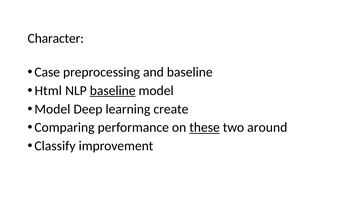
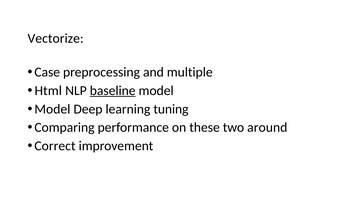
Character: Character -> Vectorize
and baseline: baseline -> multiple
create: create -> tuning
these underline: present -> none
Classify: Classify -> Correct
